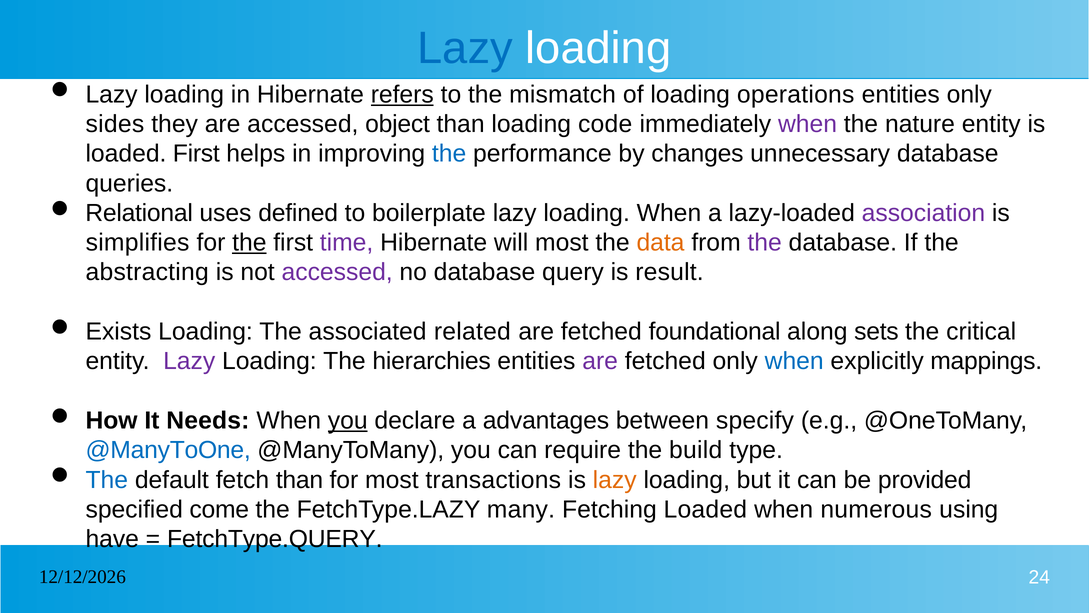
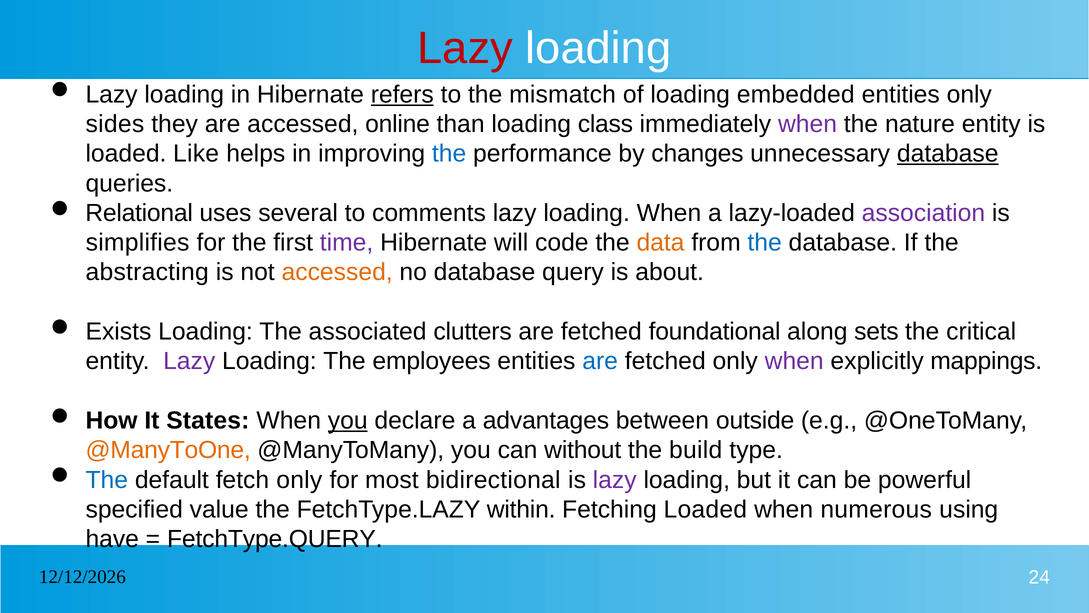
Lazy at (465, 48) colour: blue -> red
operations: operations -> embedded
object: object -> online
code: code -> class
loaded First: First -> Like
database at (948, 154) underline: none -> present
defined: defined -> several
boilerplate: boilerplate -> comments
the at (249, 242) underline: present -> none
will most: most -> code
the at (765, 242) colour: purple -> blue
accessed at (337, 272) colour: purple -> orange
result: result -> about
related: related -> clutters
hierarchies: hierarchies -> employees
are at (600, 361) colour: purple -> blue
when at (794, 361) colour: blue -> purple
Needs: Needs -> States
specify: specify -> outside
@ManyToOne colour: blue -> orange
require: require -> without
fetch than: than -> only
transactions: transactions -> bidirectional
lazy at (615, 480) colour: orange -> purple
provided: provided -> powerful
come: come -> value
many: many -> within
